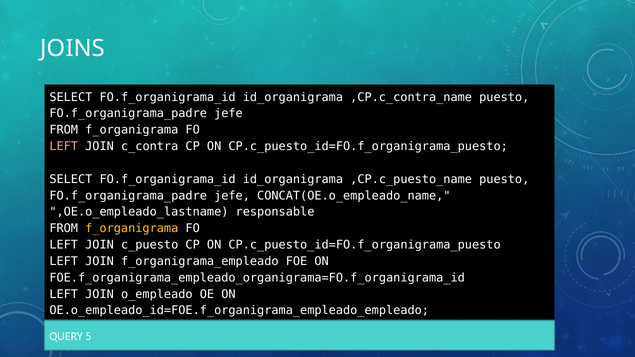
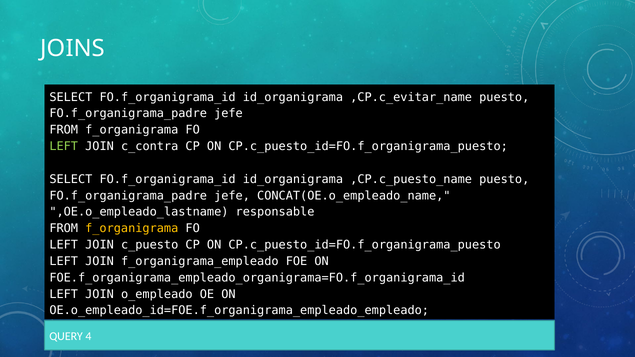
,CP.c_contra_name: ,CP.c_contra_name -> ,CP.c_evitar_name
LEFT at (64, 146) colour: pink -> light green
5: 5 -> 4
